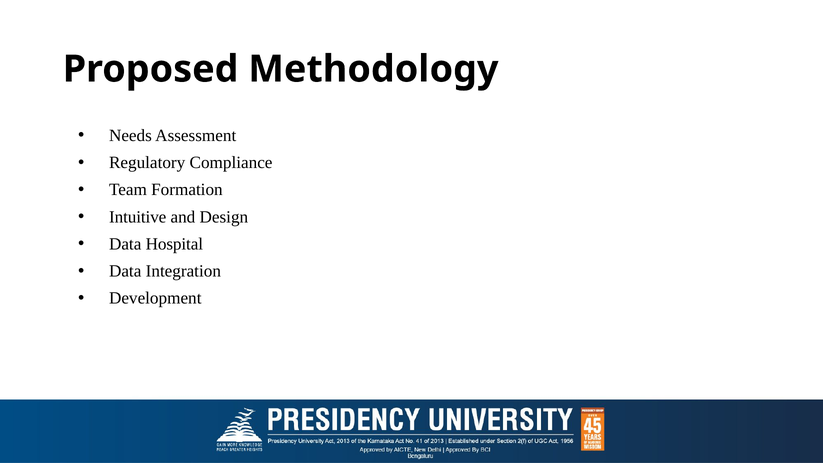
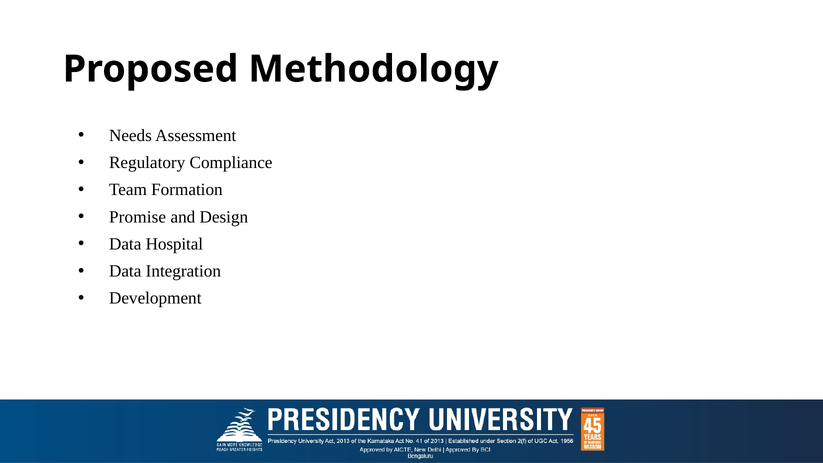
Intuitive: Intuitive -> Promise
